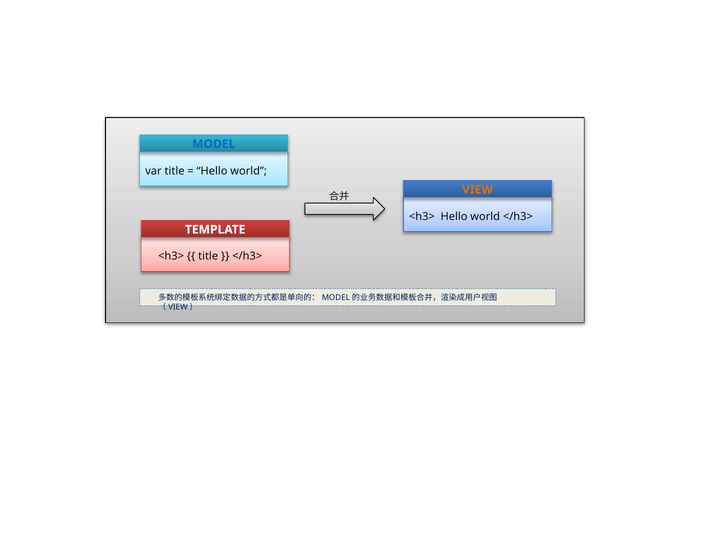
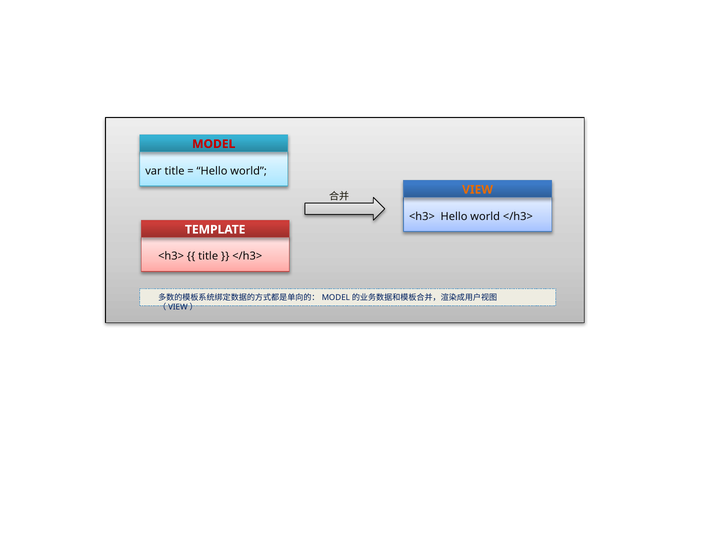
MODEL colour: blue -> red
